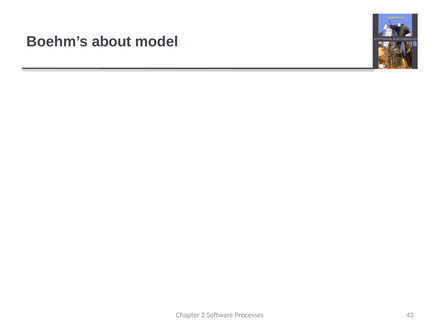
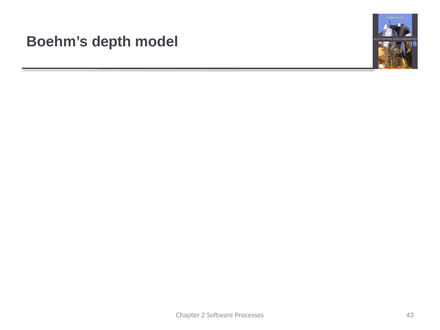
about: about -> depth
